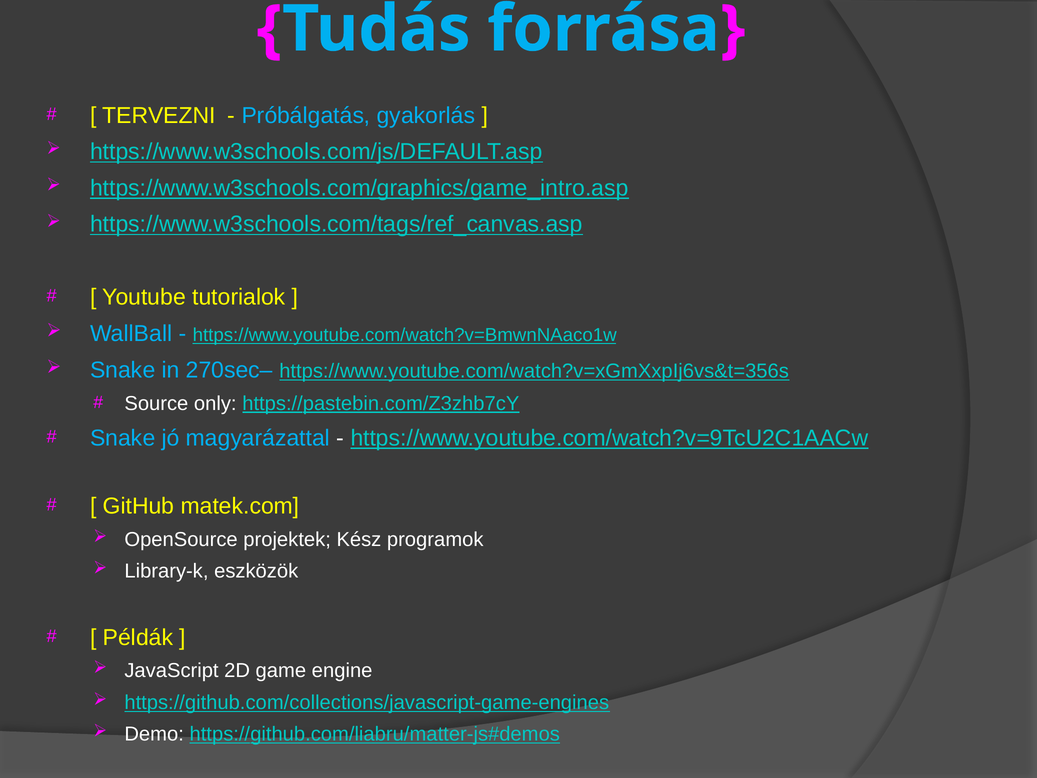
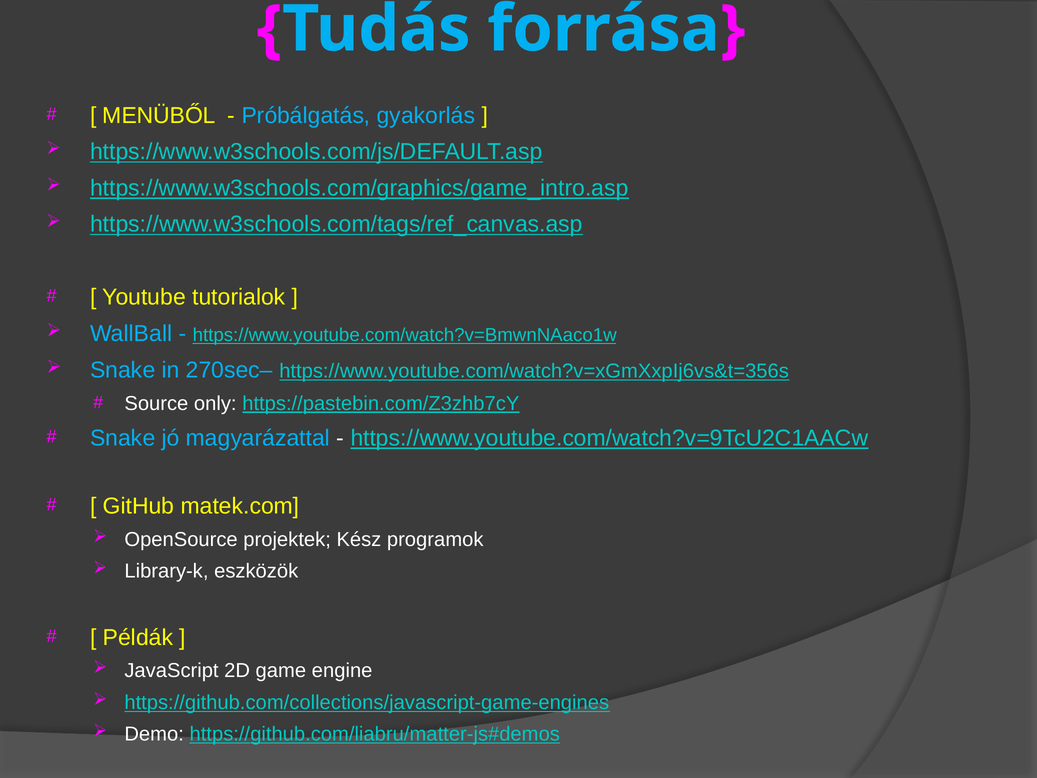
TERVEZNI: TERVEZNI -> MENÜBŐL
